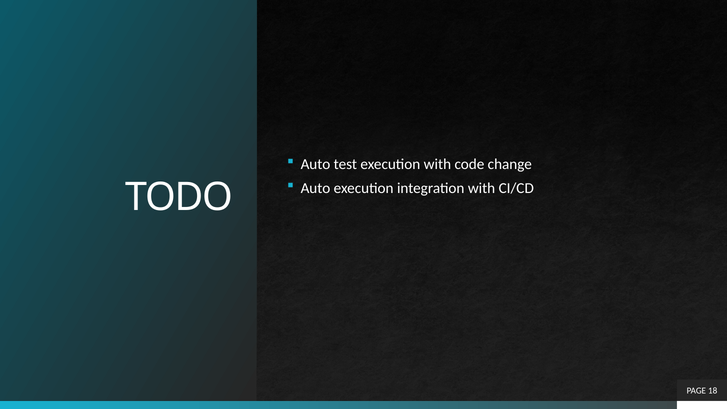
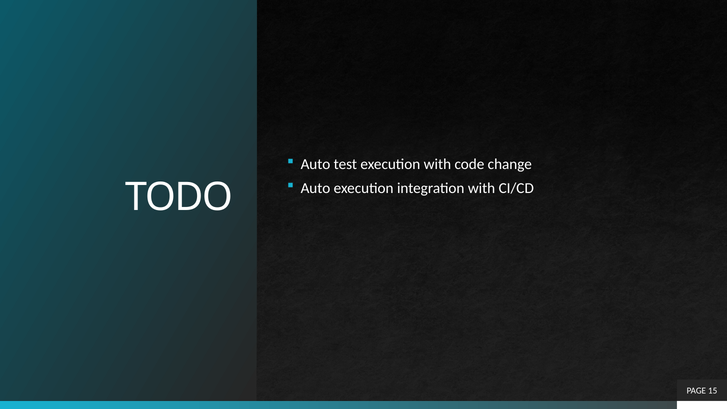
18: 18 -> 15
